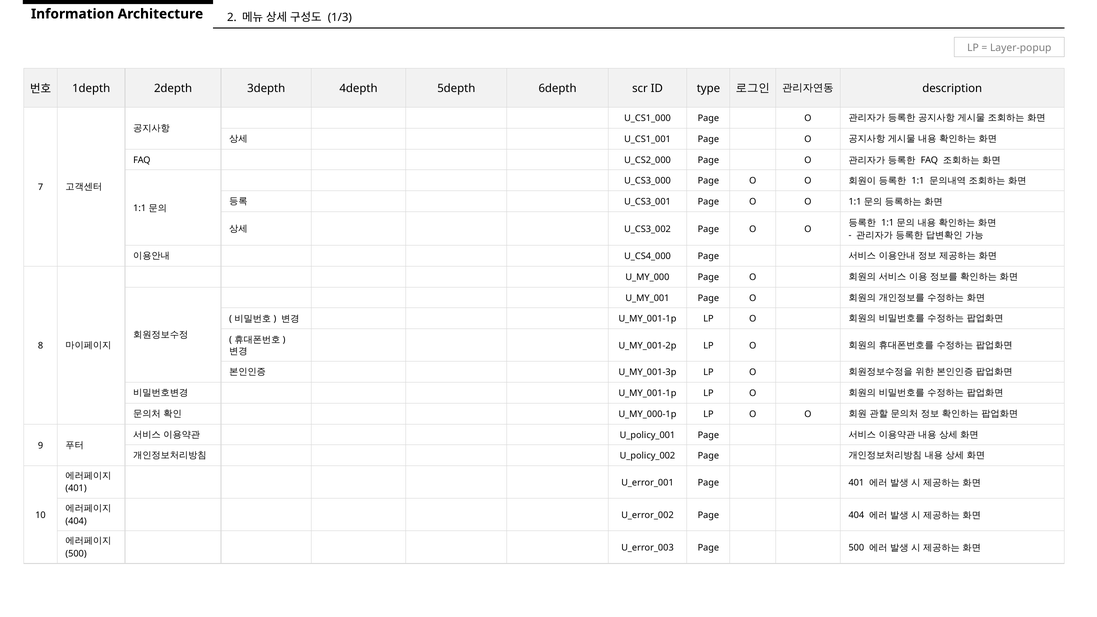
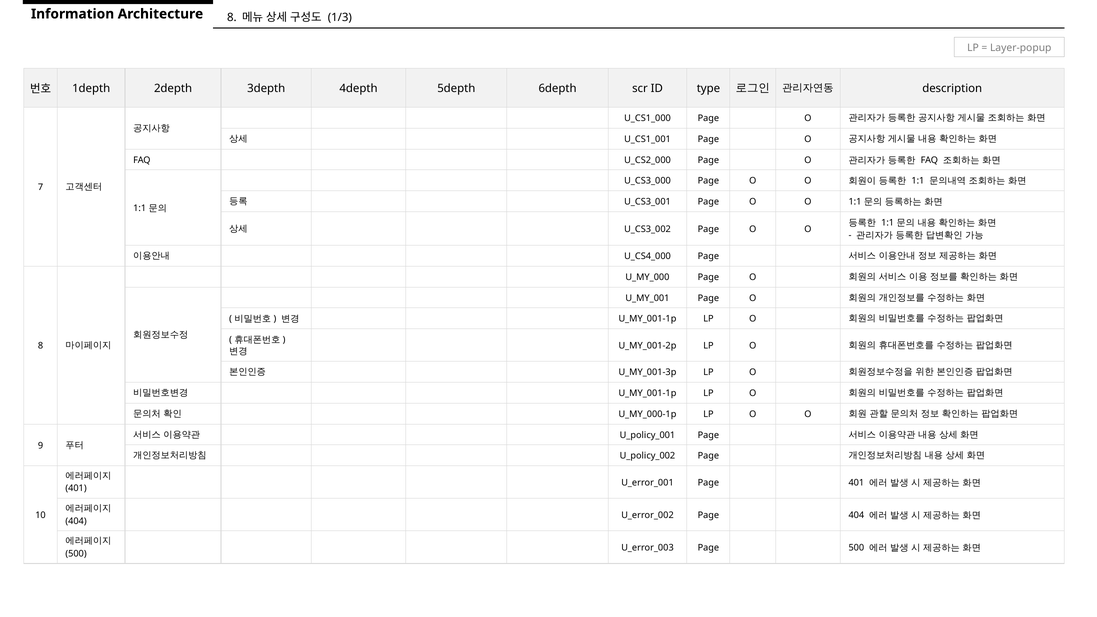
Architecture 2: 2 -> 8
